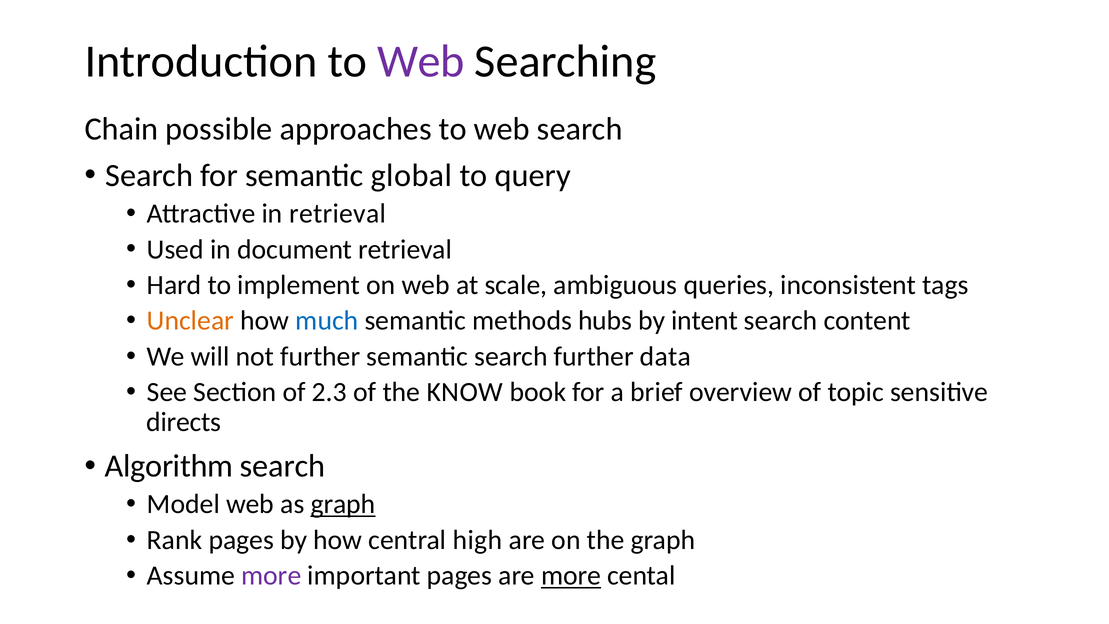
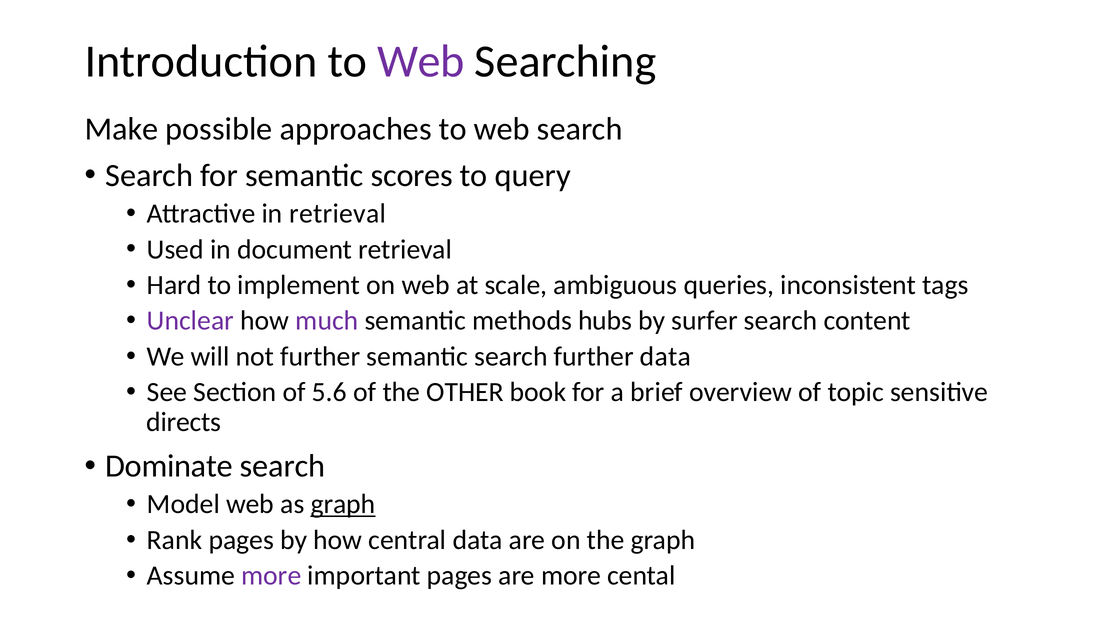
Chain: Chain -> Make
global: global -> scores
Unclear colour: orange -> purple
much colour: blue -> purple
intent: intent -> surfer
2.3: 2.3 -> 5.6
KNOW: KNOW -> OTHER
Algorithm: Algorithm -> Dominate
central high: high -> data
more at (571, 576) underline: present -> none
